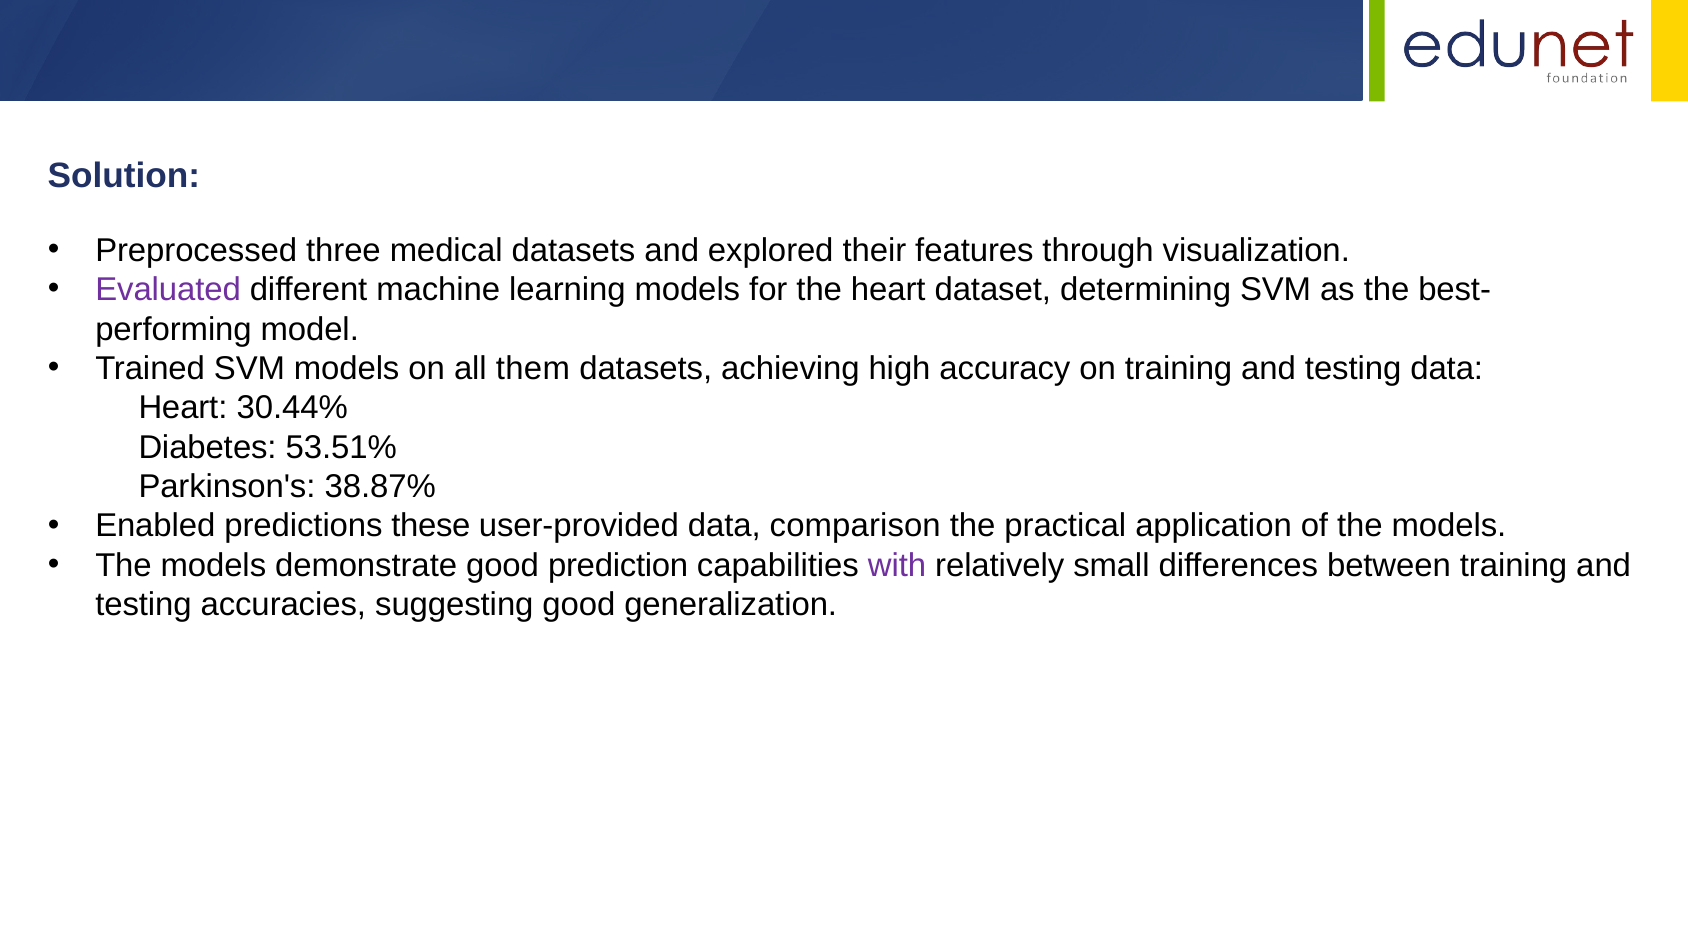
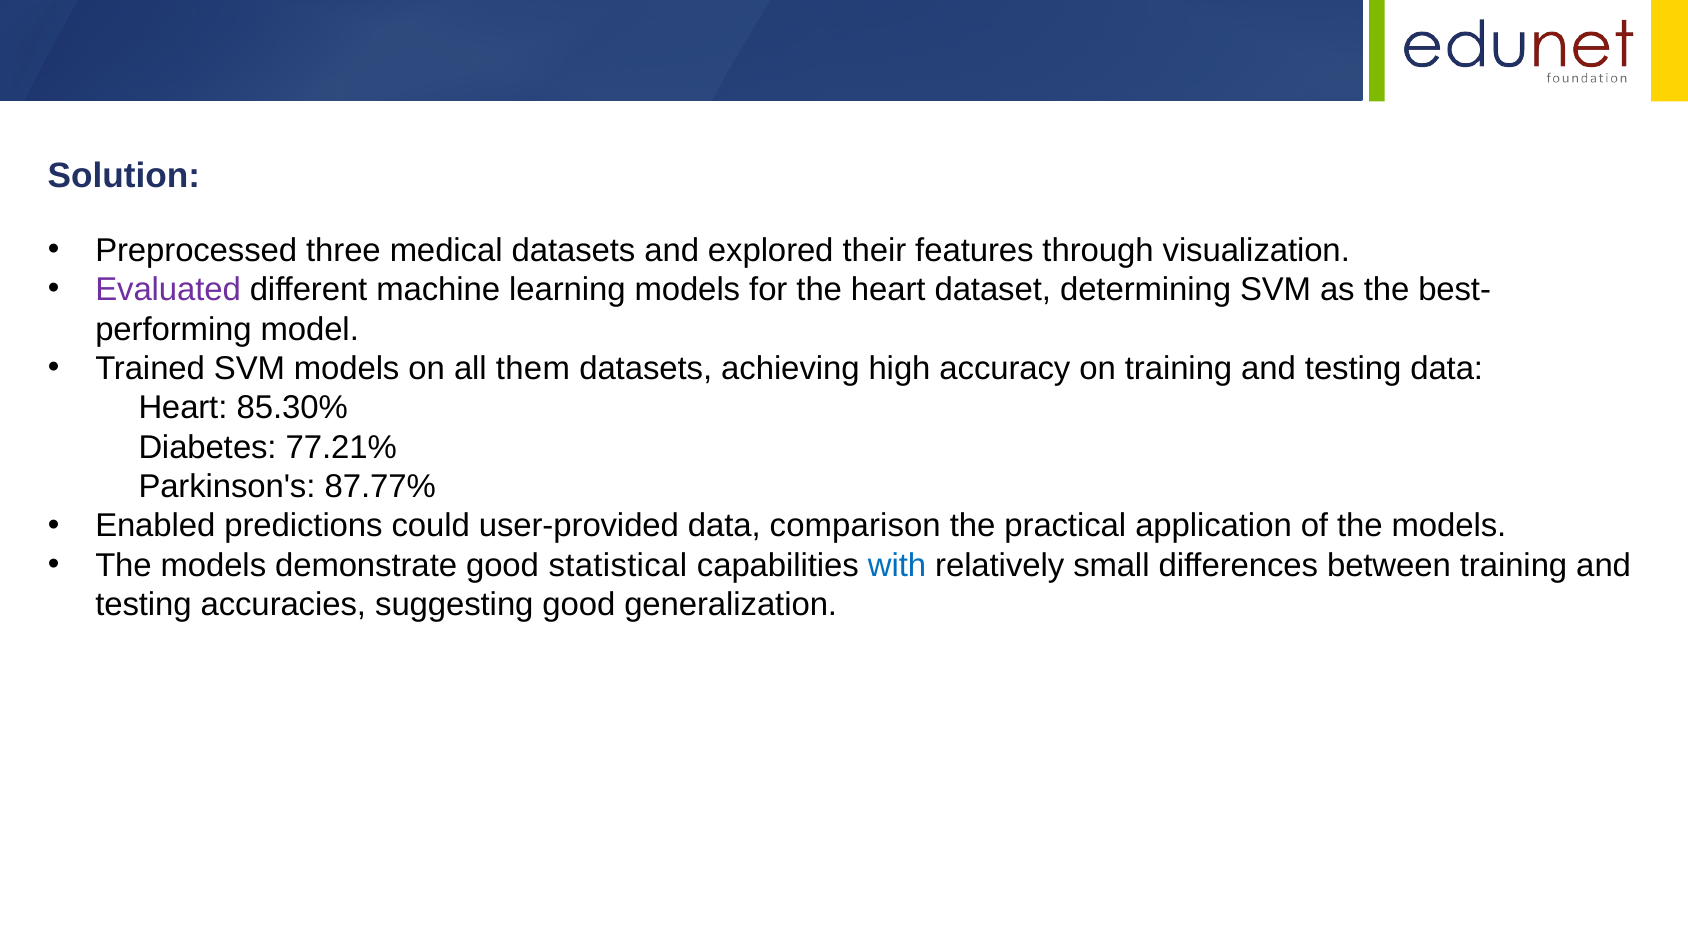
30.44%: 30.44% -> 85.30%
53.51%: 53.51% -> 77.21%
38.87%: 38.87% -> 87.77%
these: these -> could
prediction: prediction -> statistical
with colour: purple -> blue
